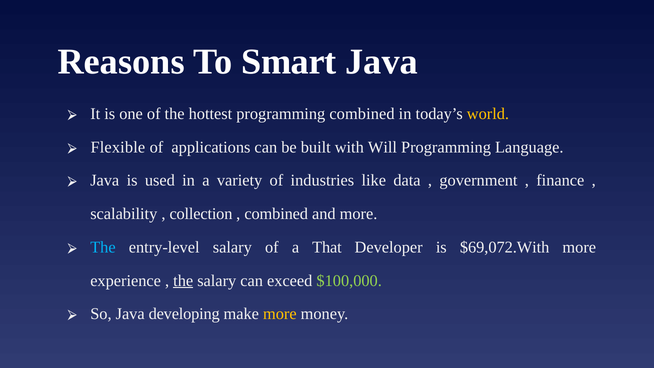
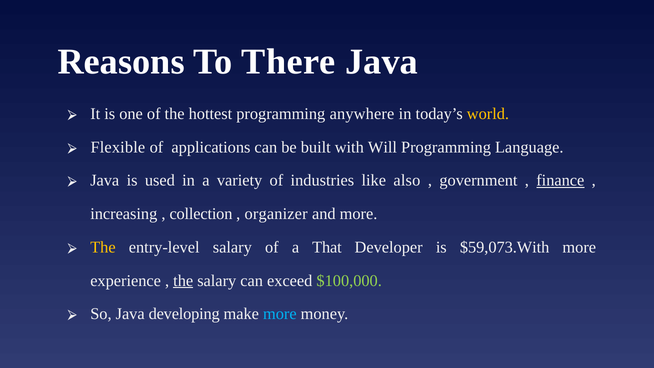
Smart: Smart -> There
programming combined: combined -> anywhere
data: data -> also
finance underline: none -> present
scalability: scalability -> increasing
combined at (276, 214): combined -> organizer
The at (103, 247) colour: light blue -> yellow
$69,072.With: $69,072.With -> $59,073.With
more at (280, 314) colour: yellow -> light blue
